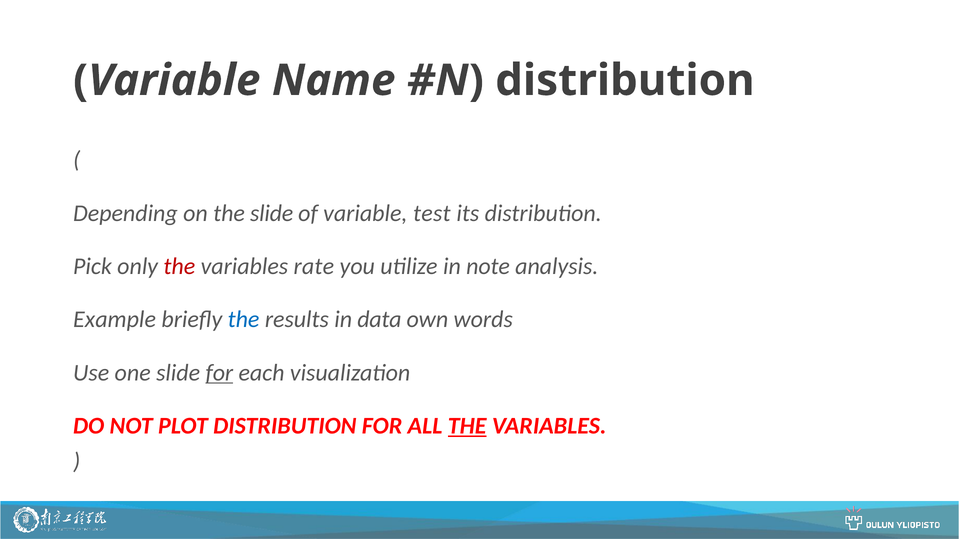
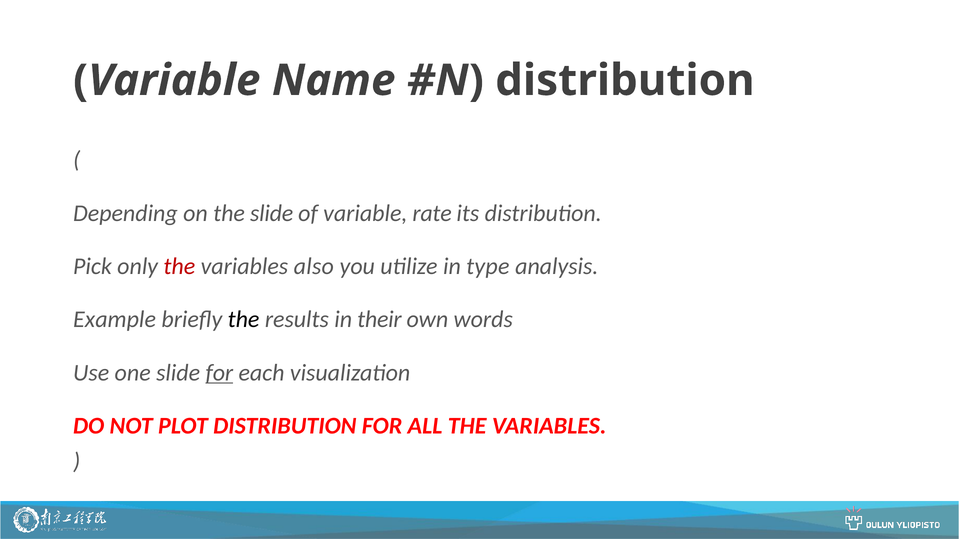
test: test -> rate
rate: rate -> also
note: note -> type
the at (244, 320) colour: blue -> black
data: data -> their
THE at (467, 426) underline: present -> none
